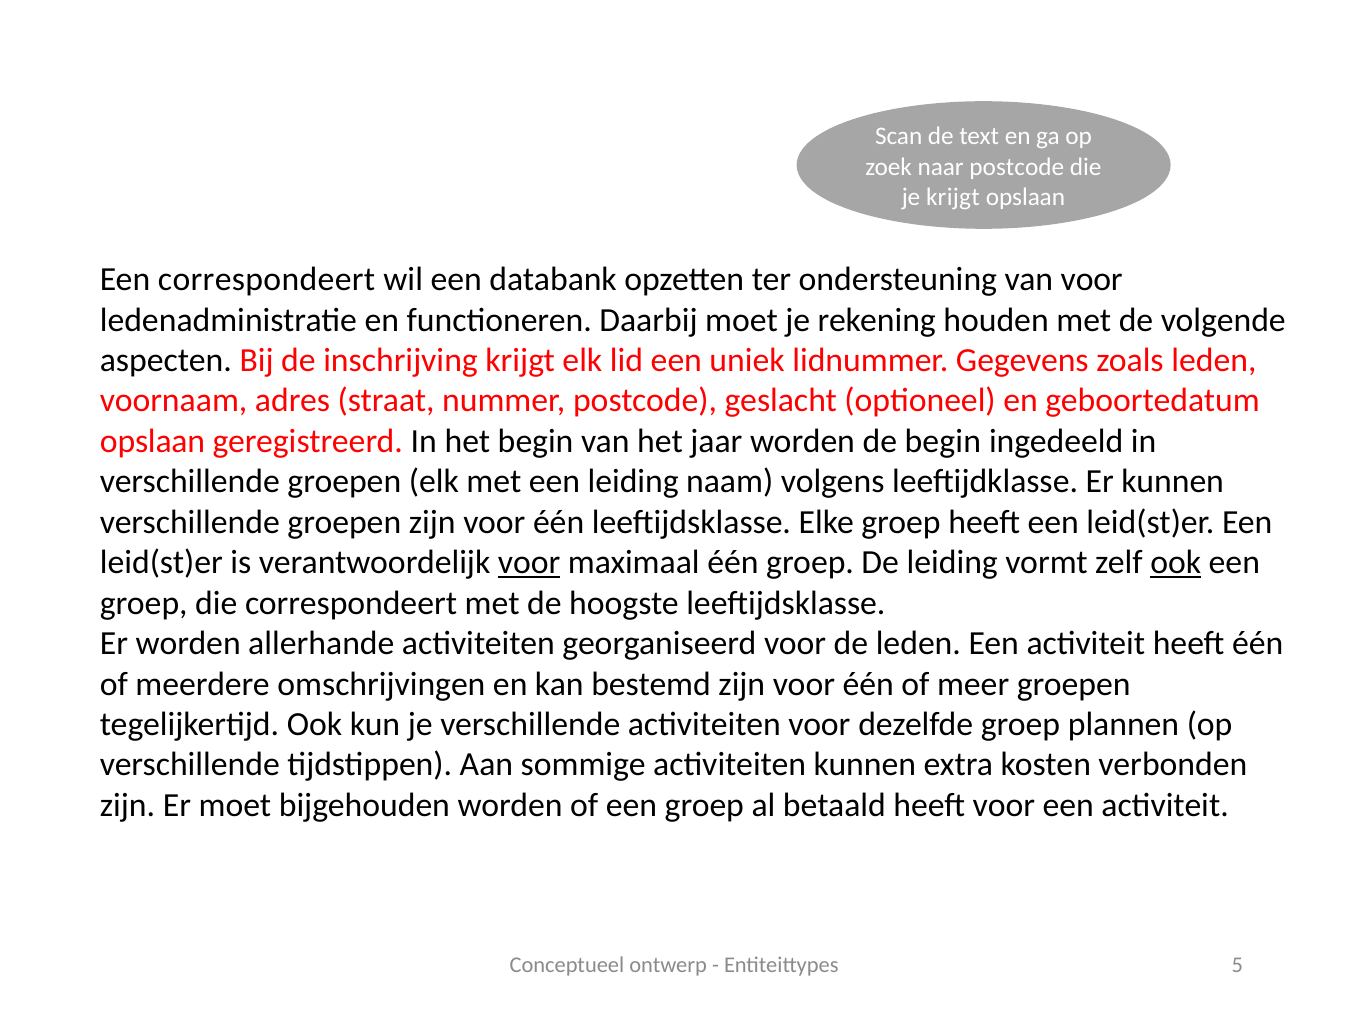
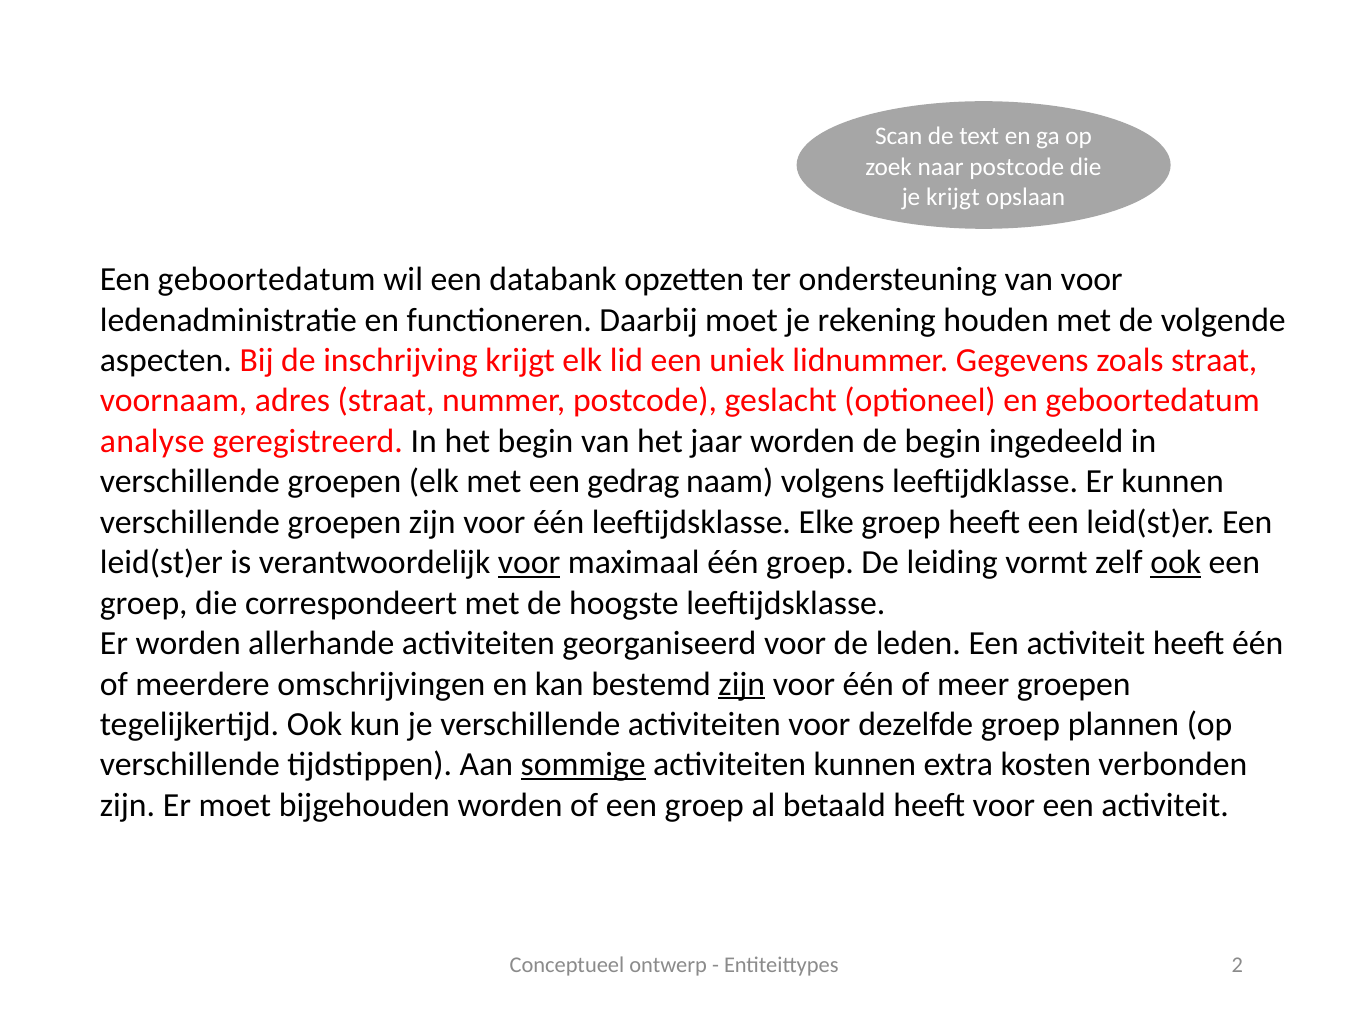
Een correspondeert: correspondeert -> geboortedatum
zoals leden: leden -> straat
opslaan at (153, 442): opslaan -> analyse
een leiding: leiding -> gedrag
zijn at (742, 684) underline: none -> present
sommige underline: none -> present
5: 5 -> 2
